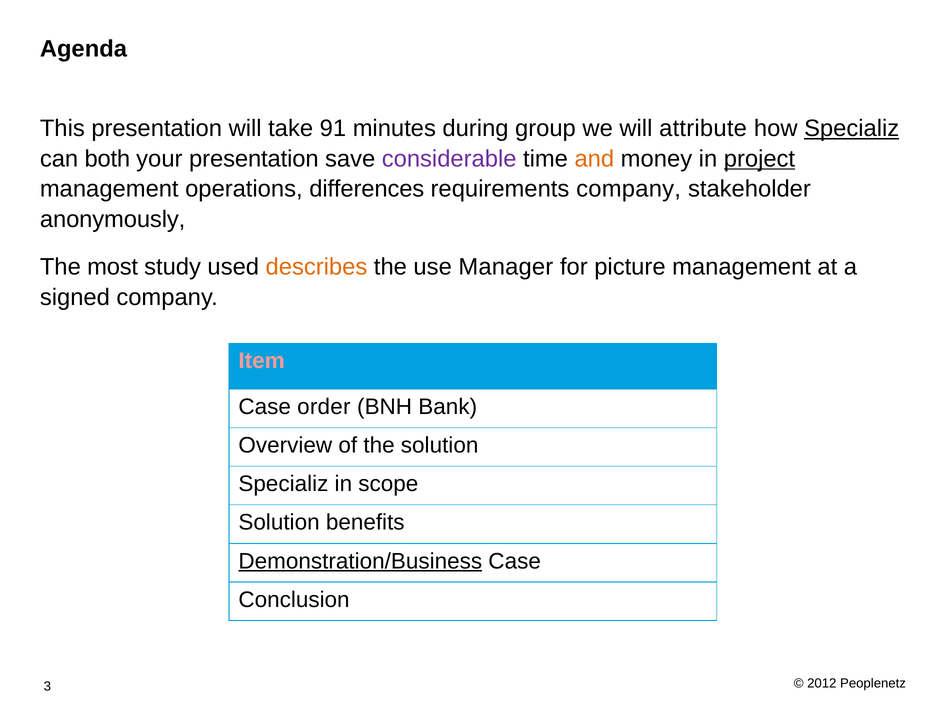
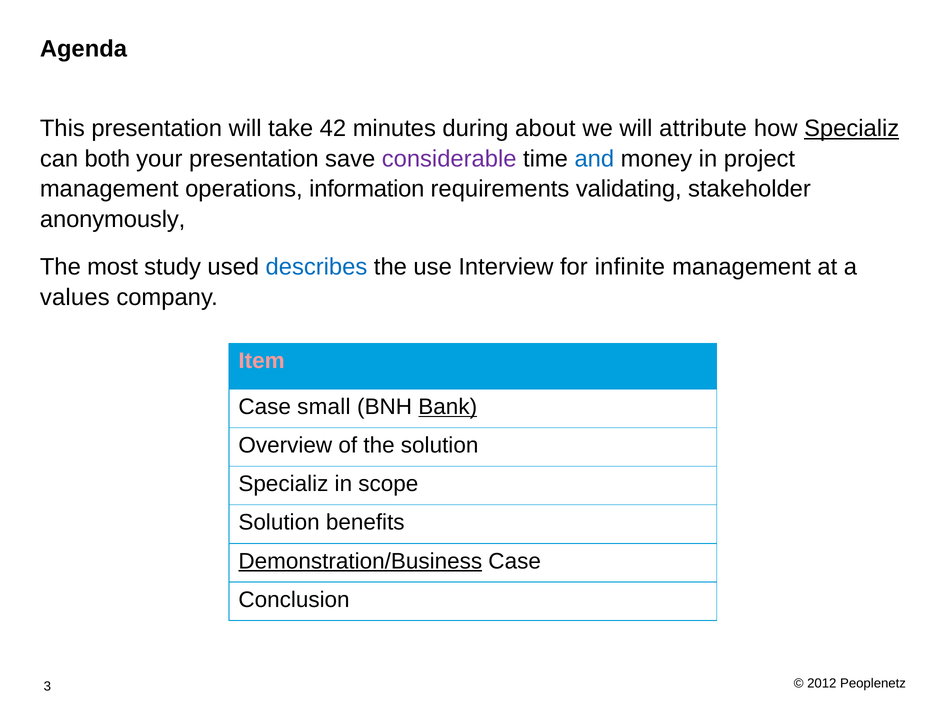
91: 91 -> 42
group: group -> about
and colour: orange -> blue
project underline: present -> none
differences: differences -> information
requirements company: company -> validating
describes colour: orange -> blue
Manager: Manager -> Interview
picture: picture -> infinite
signed: signed -> values
order: order -> small
Bank underline: none -> present
